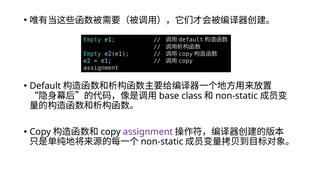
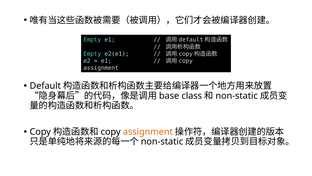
assignment at (148, 131) colour: purple -> orange
